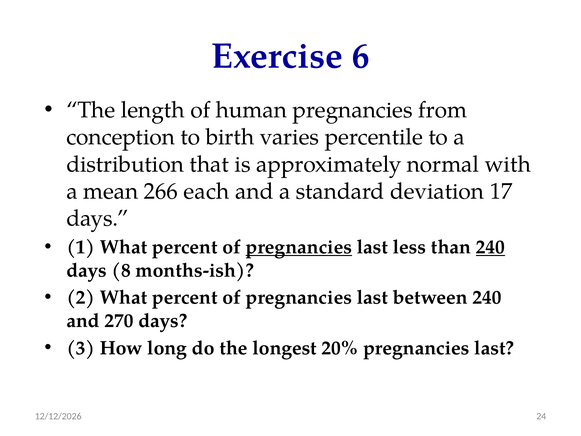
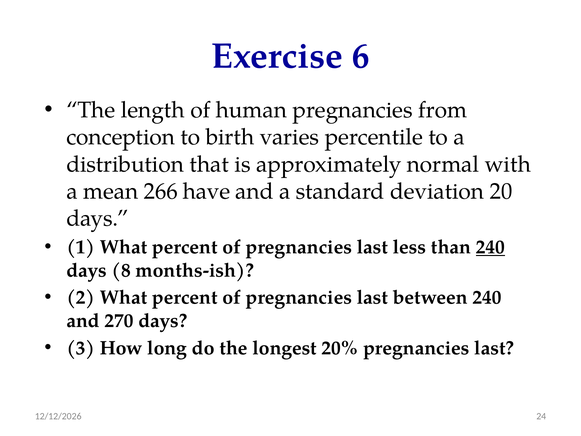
each: each -> have
17: 17 -> 20
pregnancies at (299, 247) underline: present -> none
